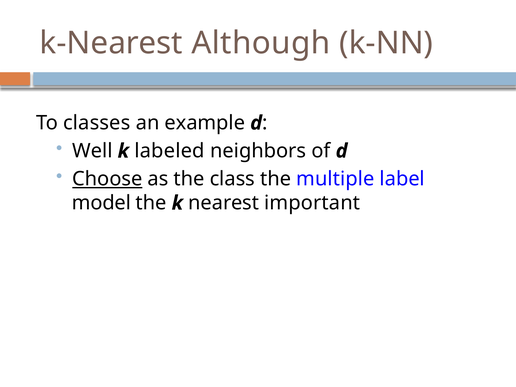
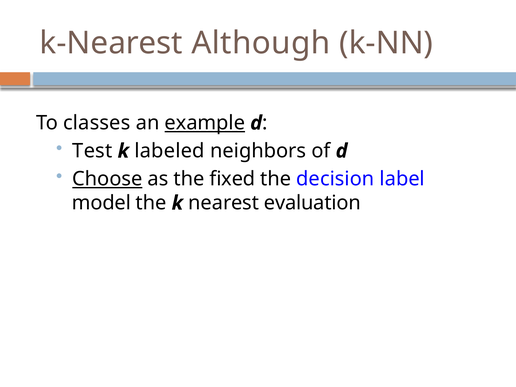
example underline: none -> present
Well: Well -> Test
class: class -> fixed
multiple: multiple -> decision
important: important -> evaluation
